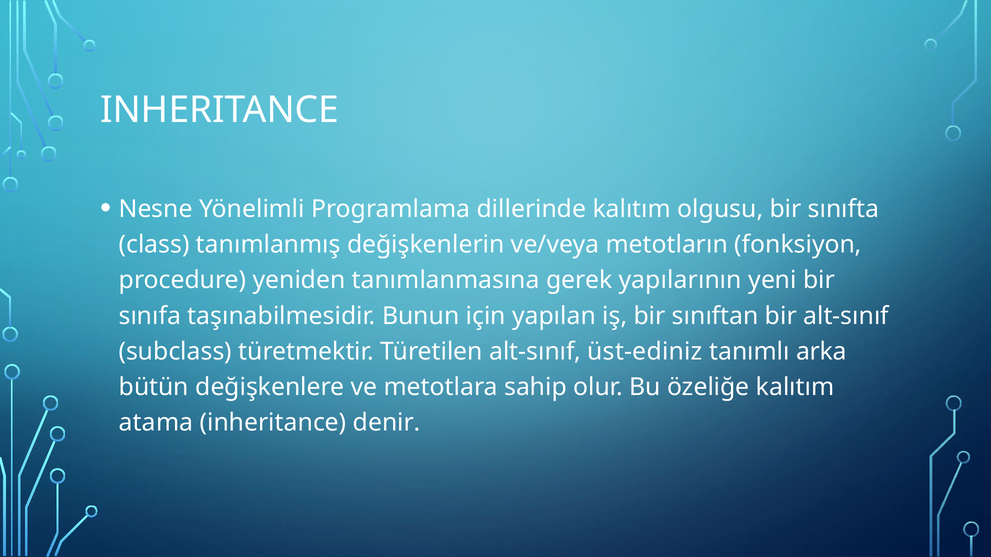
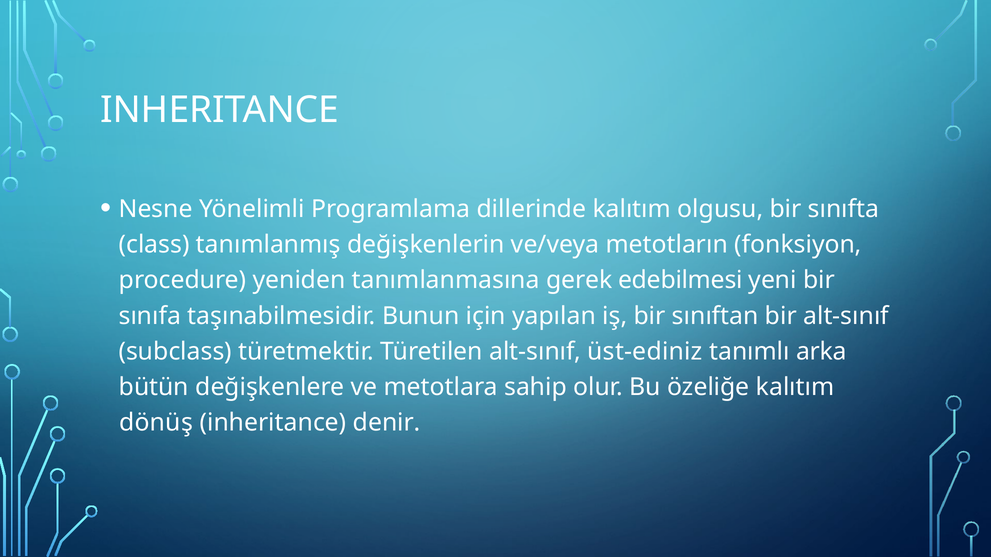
yapılarının: yapılarının -> edebilmesi
atama: atama -> dönüş
